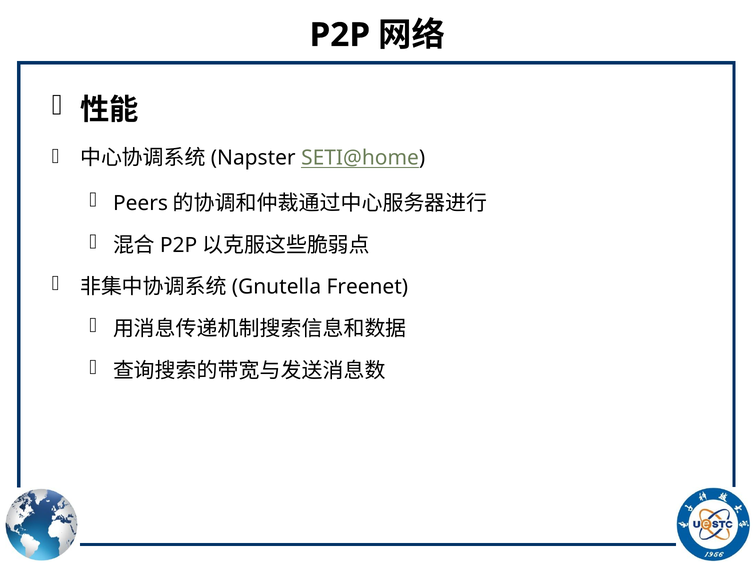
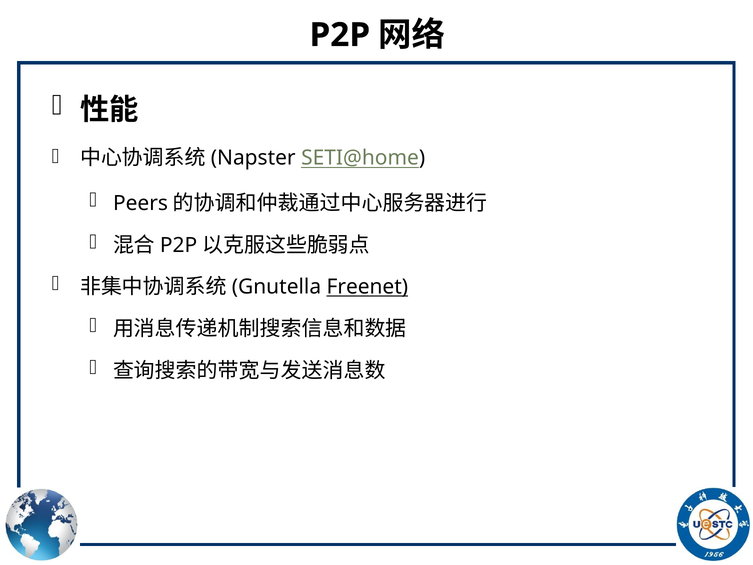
Freenet underline: none -> present
